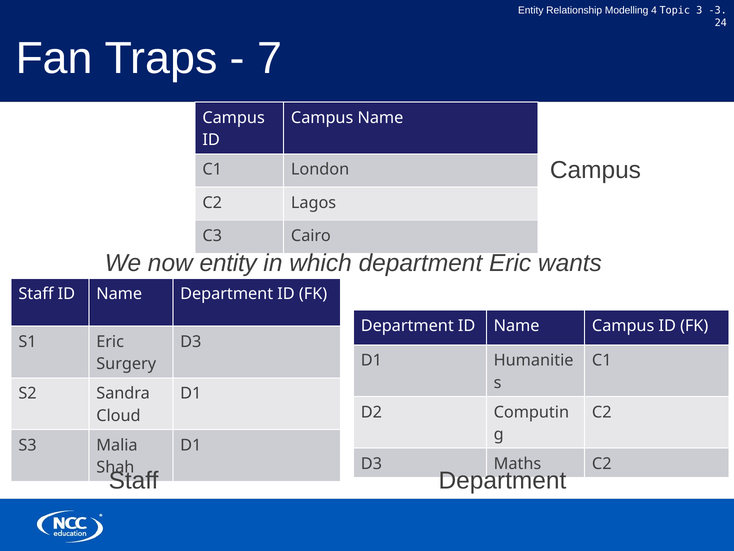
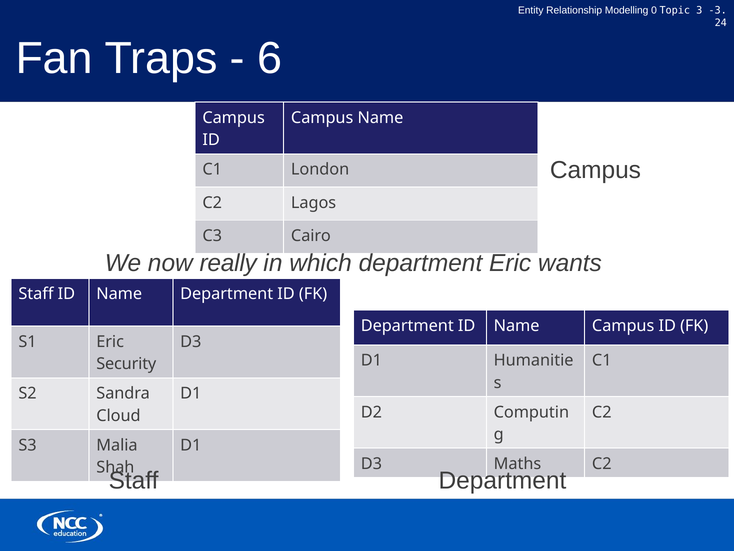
4: 4 -> 0
7: 7 -> 6
now entity: entity -> really
Surgery: Surgery -> Security
